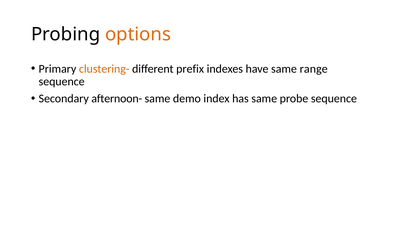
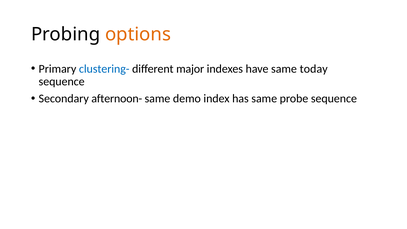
clustering- colour: orange -> blue
prefix: prefix -> major
range: range -> today
